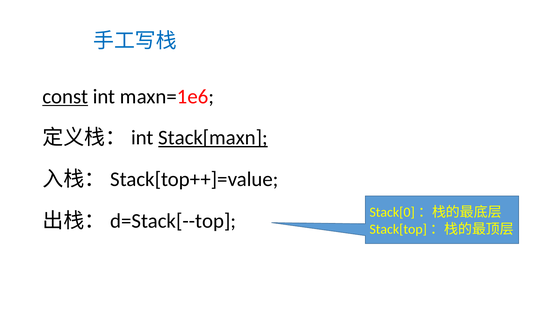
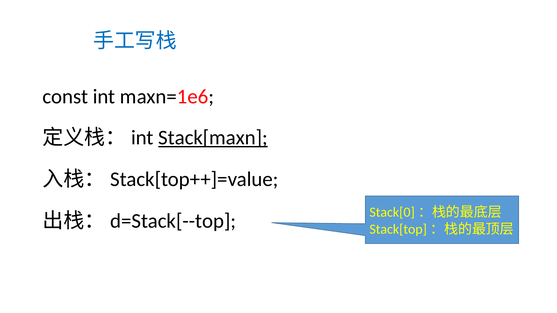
const underline: present -> none
